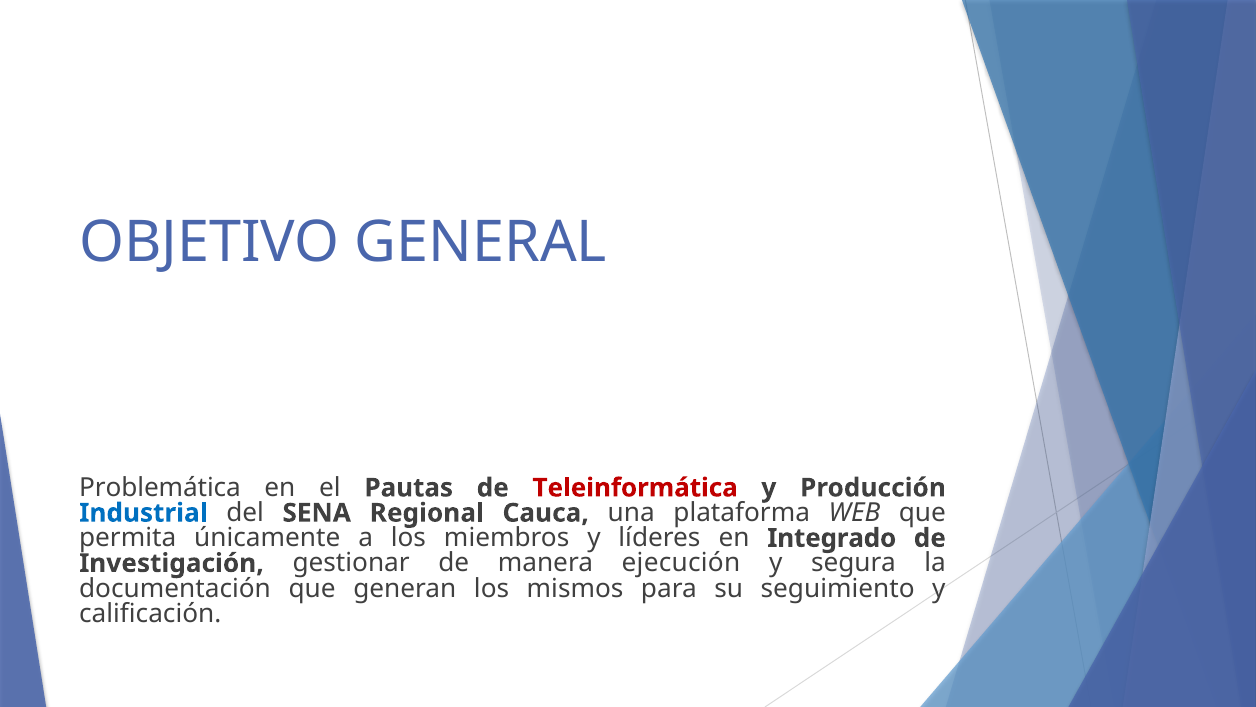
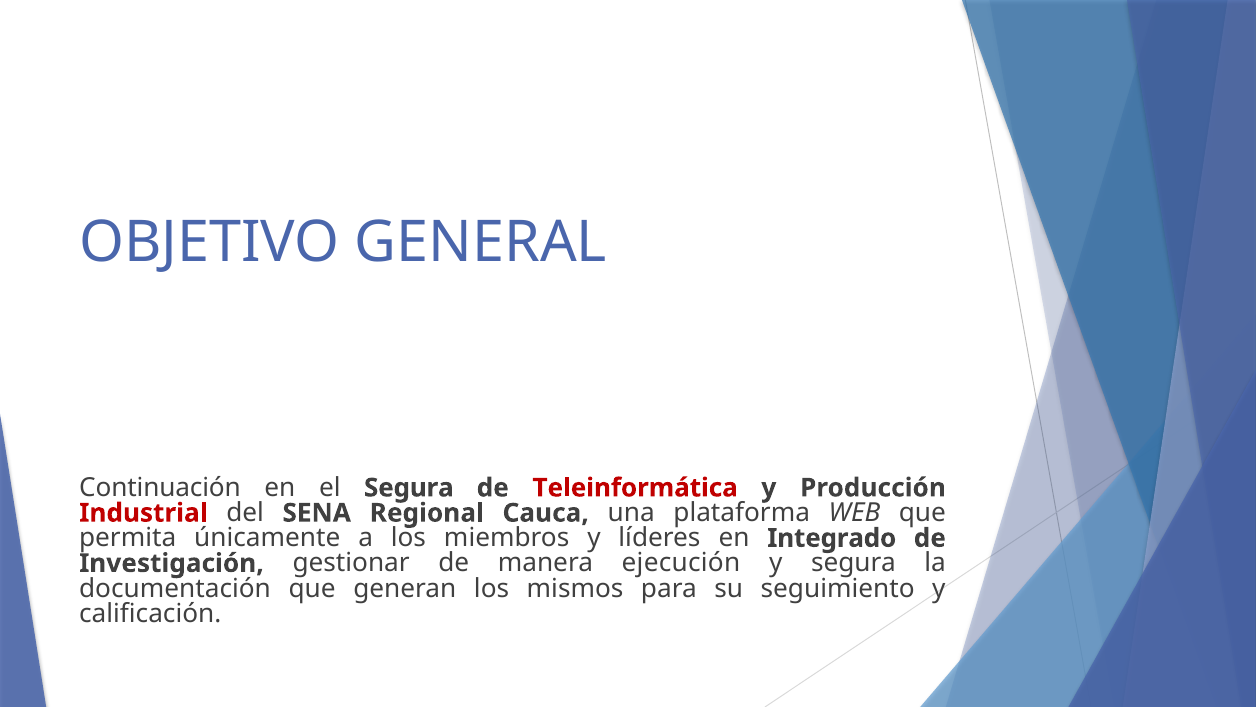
Problemática: Problemática -> Continuación
el Pautas: Pautas -> Segura
Industrial colour: blue -> red
